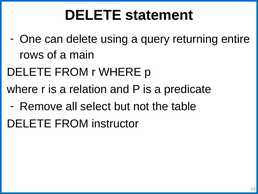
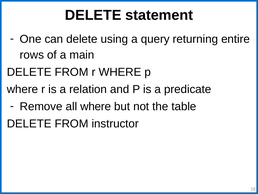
all select: select -> where
